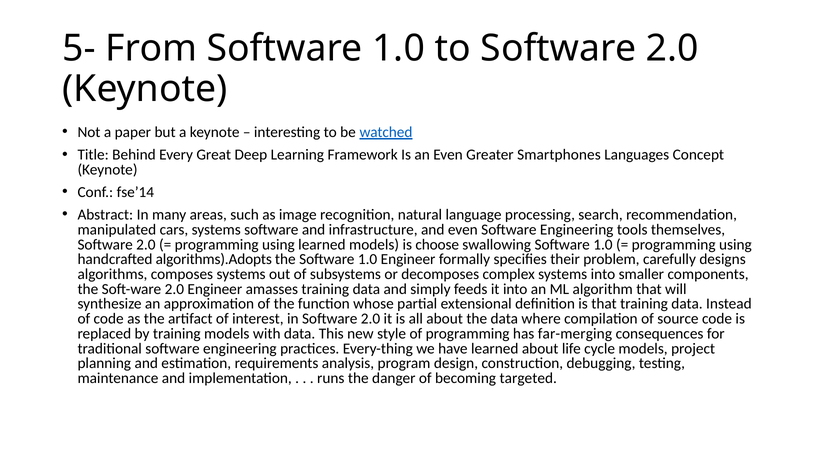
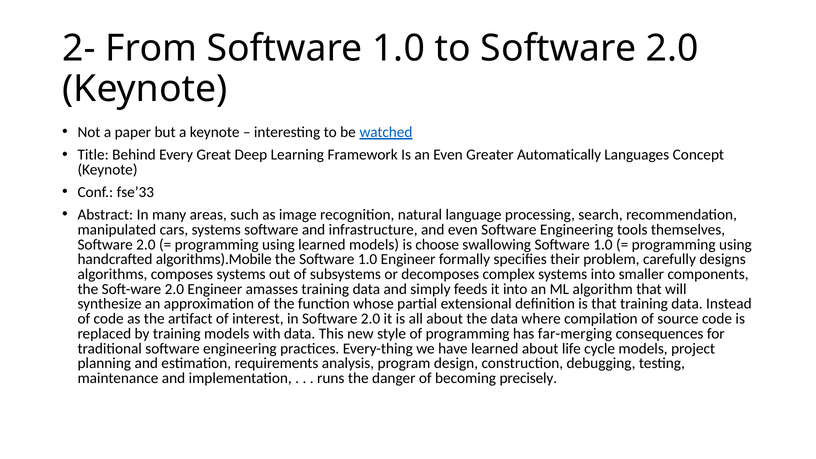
5-: 5- -> 2-
Smartphones: Smartphones -> Automatically
fse’14: fse’14 -> fse’33
algorithms).Adopts: algorithms).Adopts -> algorithms).Mobile
targeted: targeted -> precisely
